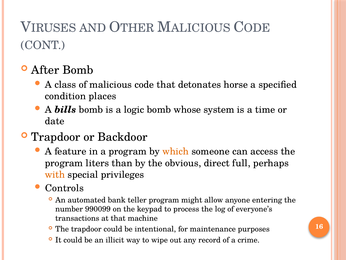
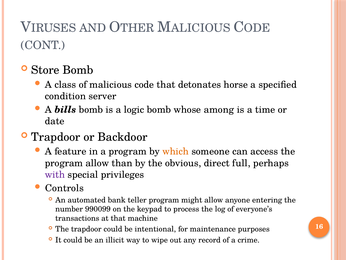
After: After -> Store
places: places -> server
system: system -> among
program liters: liters -> allow
with colour: orange -> purple
